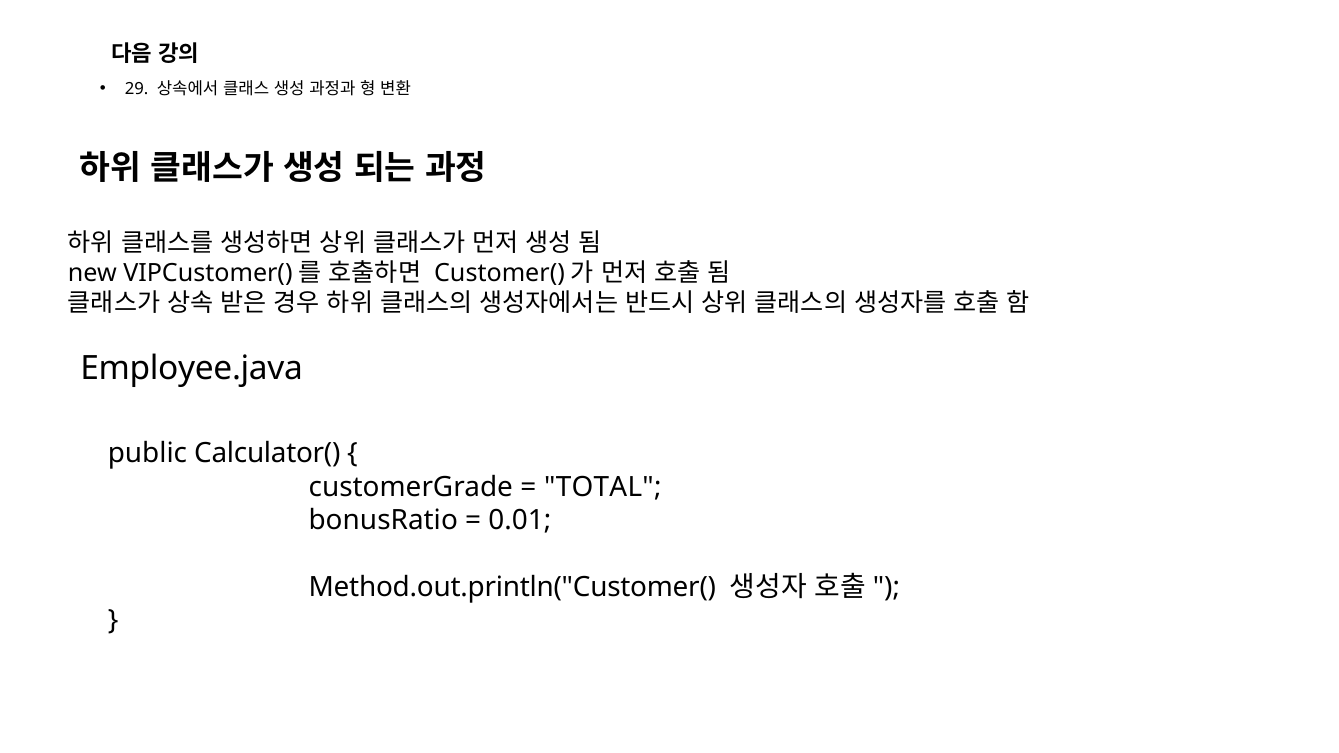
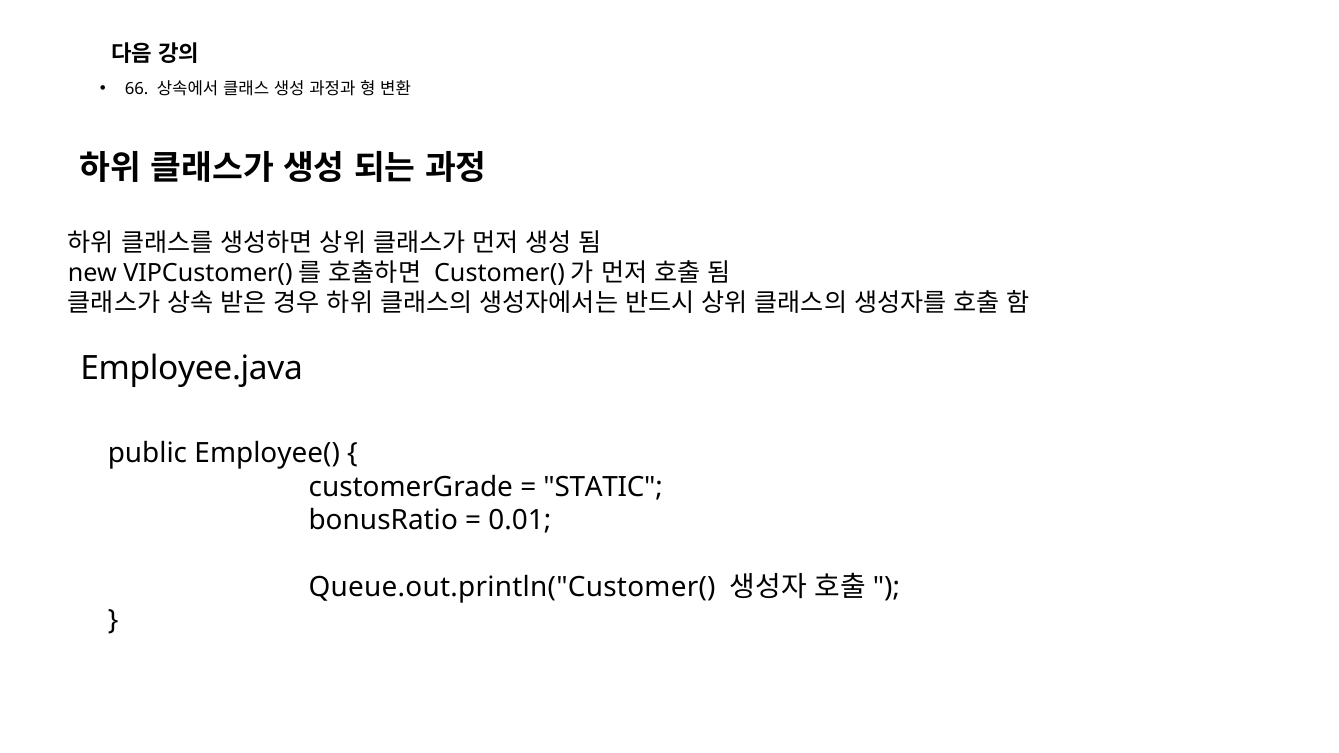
29: 29 -> 66
Calculator(: Calculator( -> Employee(
TOTAL: TOTAL -> STATIC
Method.out.println("Customer(: Method.out.println("Customer( -> Queue.out.println("Customer(
